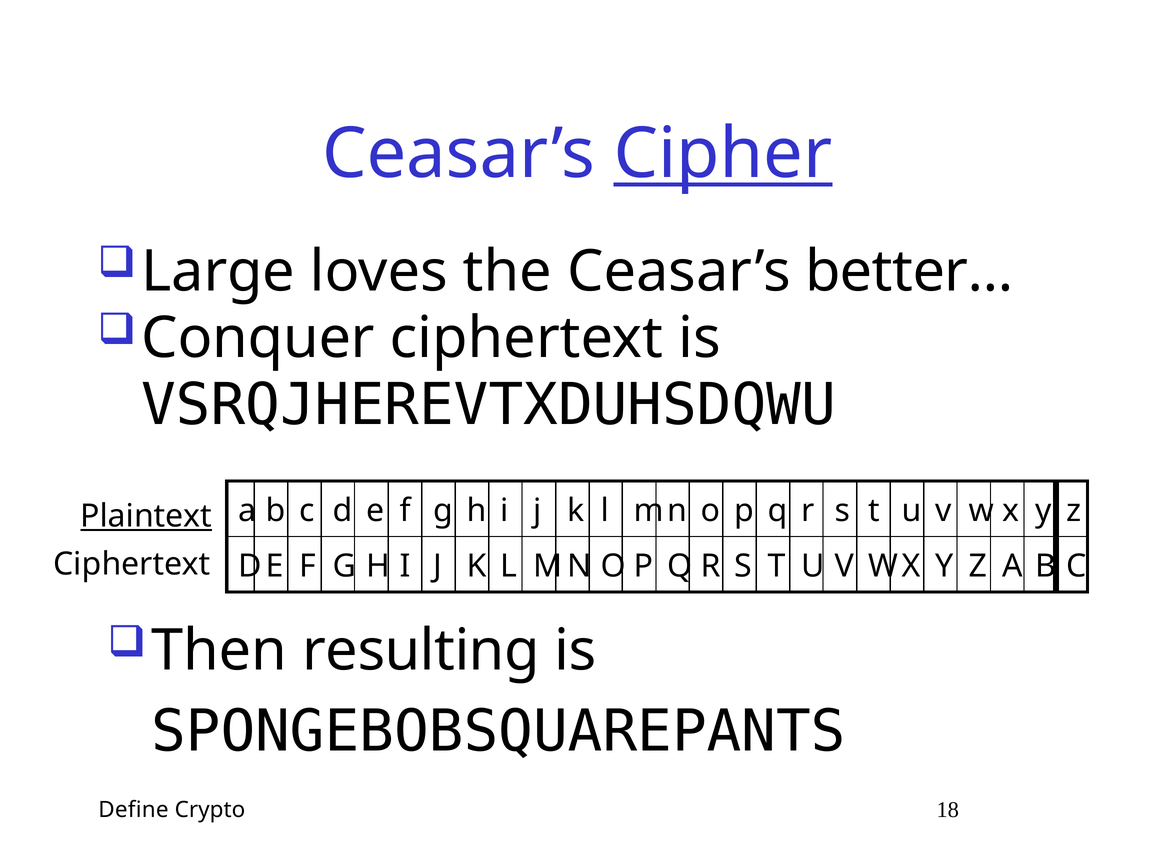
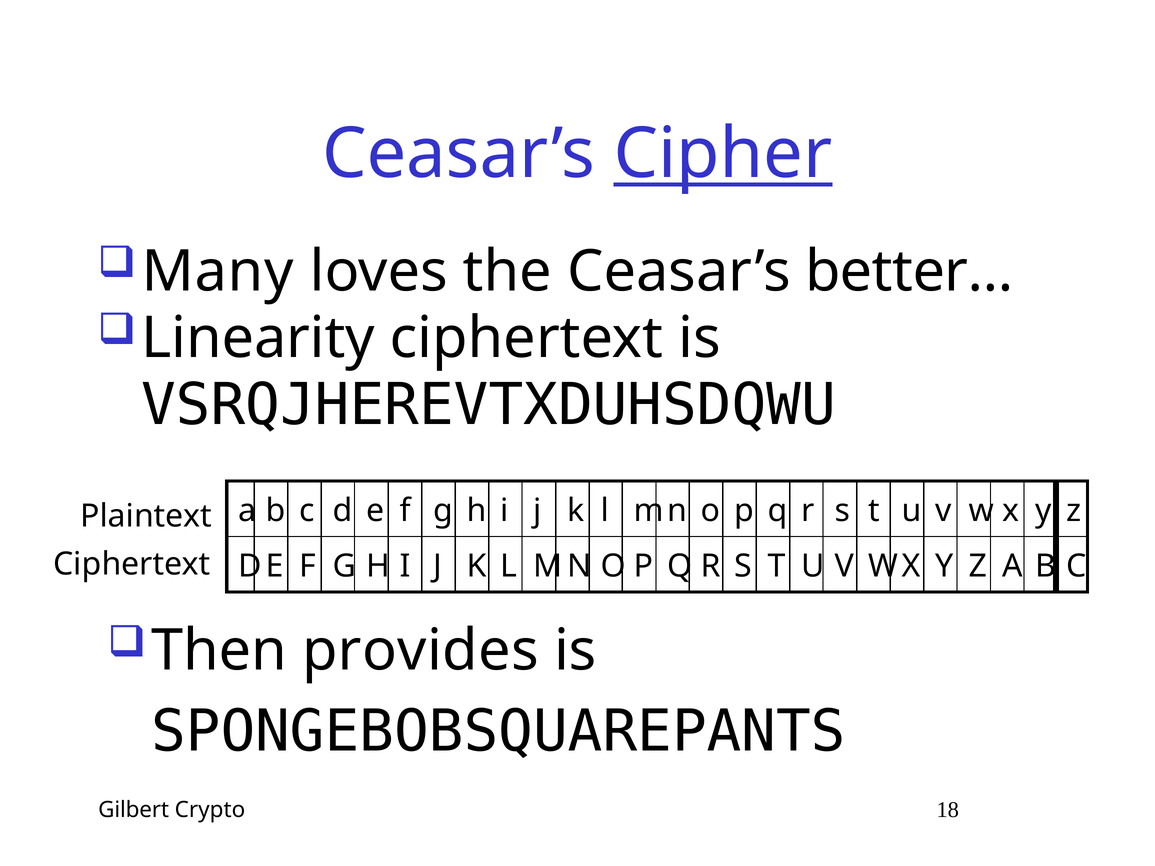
Large: Large -> Many
Conquer: Conquer -> Linearity
Plaintext underline: present -> none
resulting: resulting -> provides
Define: Define -> Gilbert
